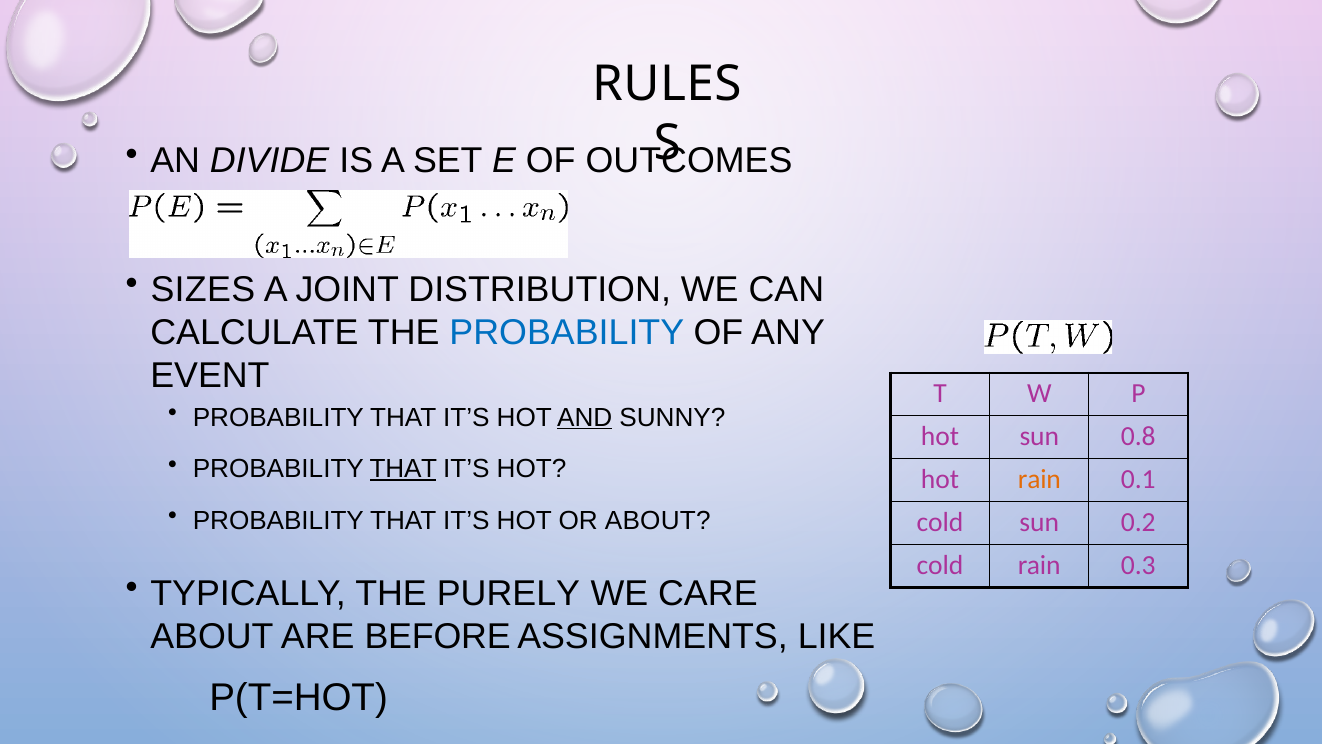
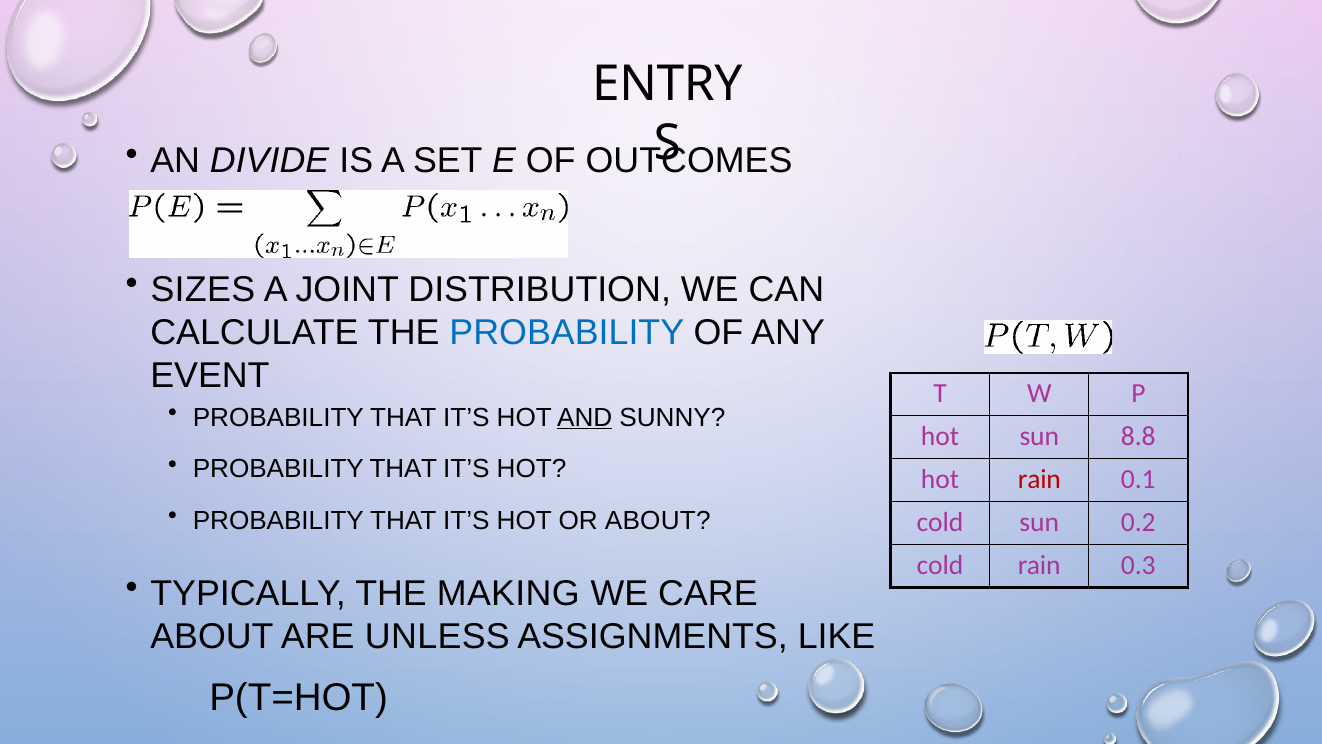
RULES: RULES -> ENTRY
0.8: 0.8 -> 8.8
THAT at (403, 469) underline: present -> none
rain at (1039, 479) colour: orange -> red
PURELY: PURELY -> MAKING
BEFORE: BEFORE -> UNLESS
